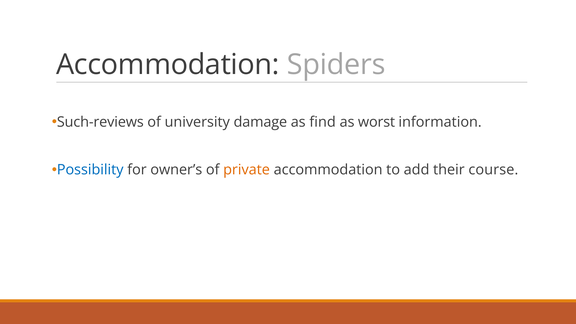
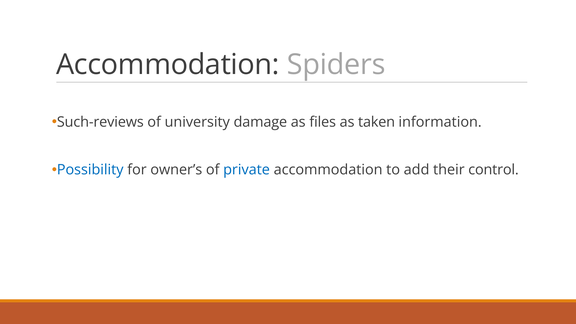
find: find -> files
worst: worst -> taken
private colour: orange -> blue
course: course -> control
